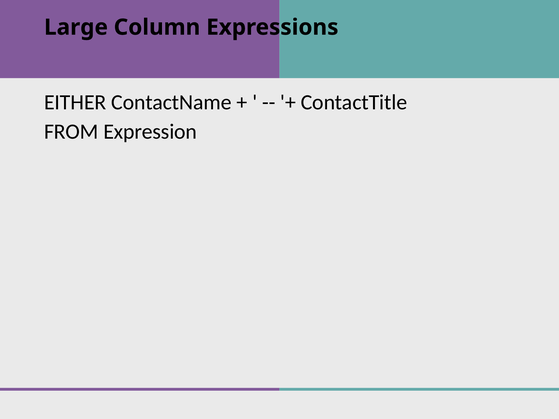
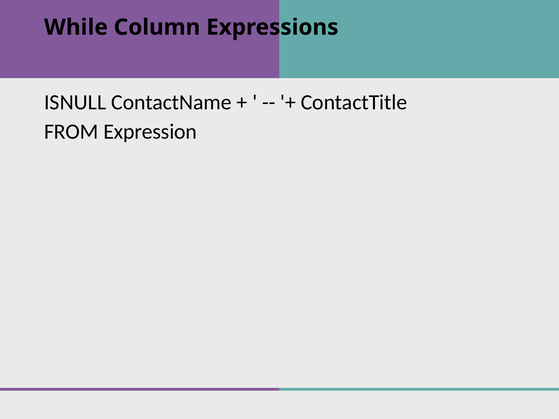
Large: Large -> While
EITHER: EITHER -> ISNULL
